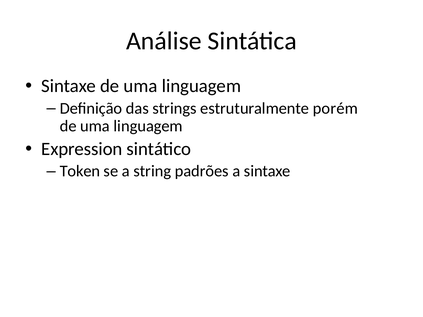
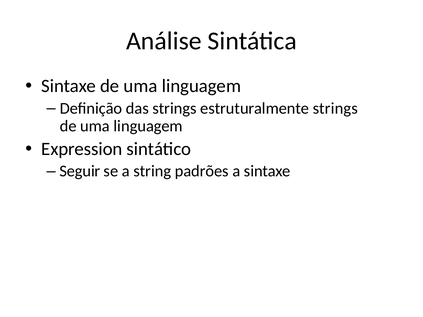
estruturalmente porém: porém -> strings
Token: Token -> Seguir
